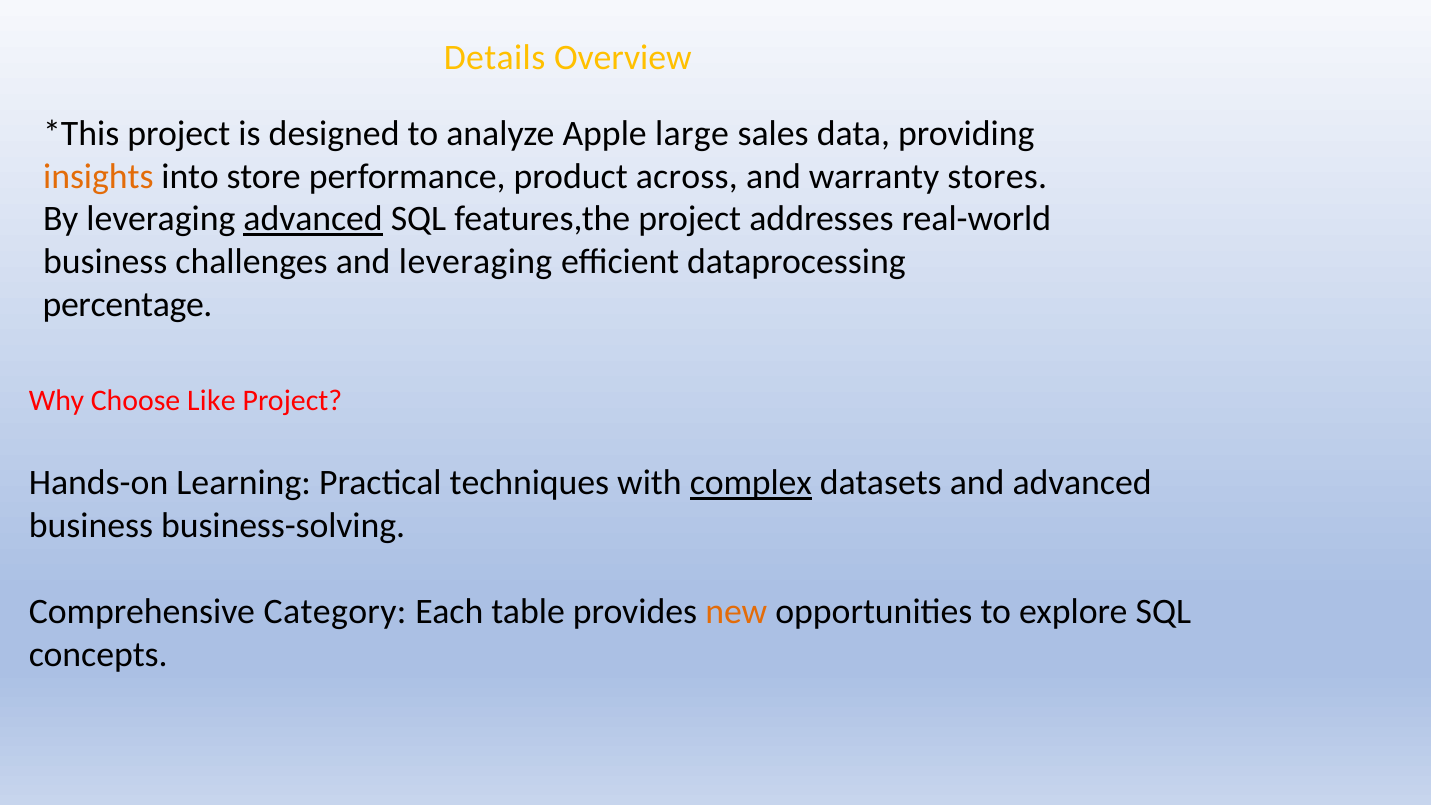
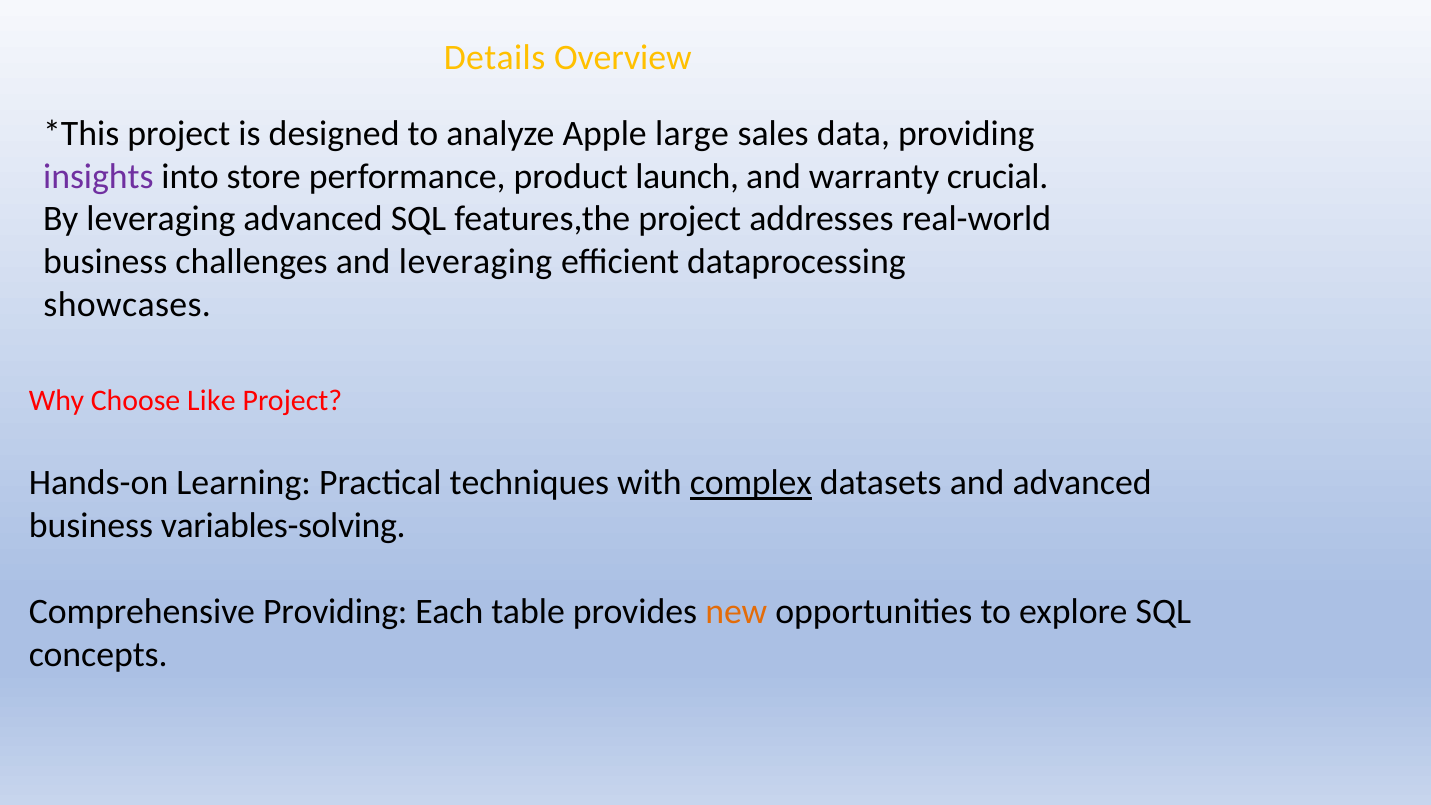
insights colour: orange -> purple
across: across -> launch
stores: stores -> crucial
advanced at (313, 219) underline: present -> none
percentage: percentage -> showcases
business-solving: business-solving -> variables-solving
Comprehensive Category: Category -> Providing
